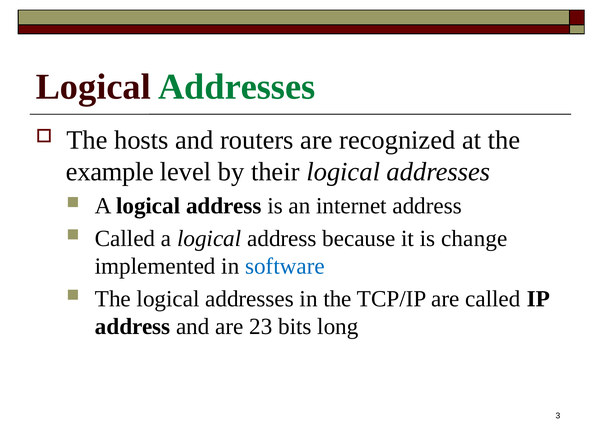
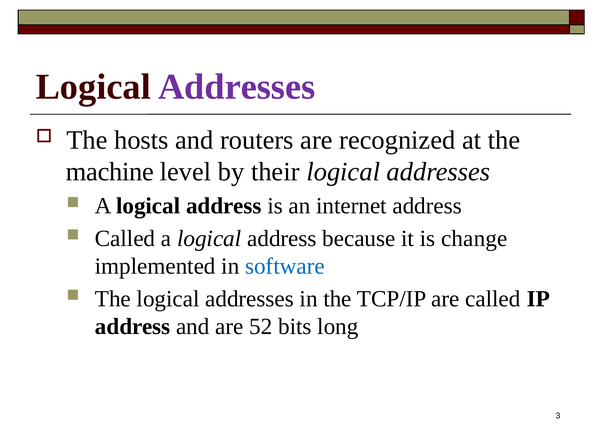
Addresses at (237, 87) colour: green -> purple
example: example -> machine
23: 23 -> 52
